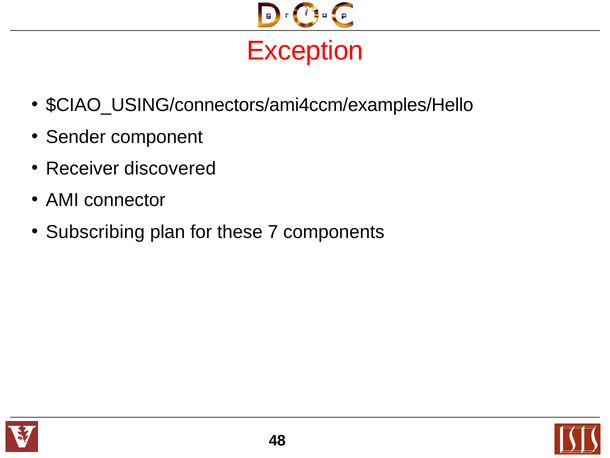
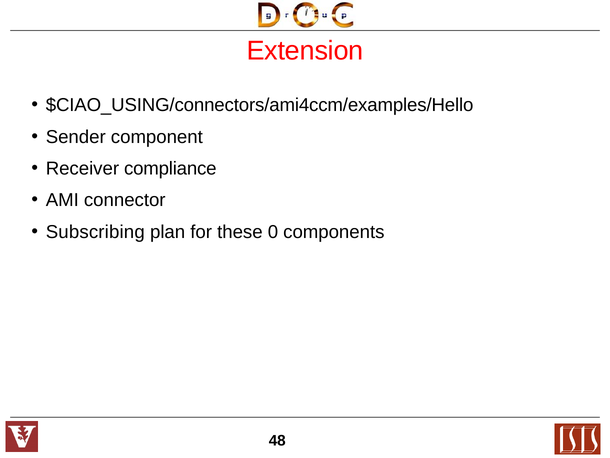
Exception: Exception -> Extension
discovered: discovered -> compliance
7: 7 -> 0
